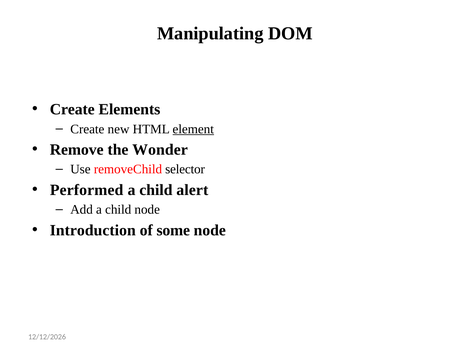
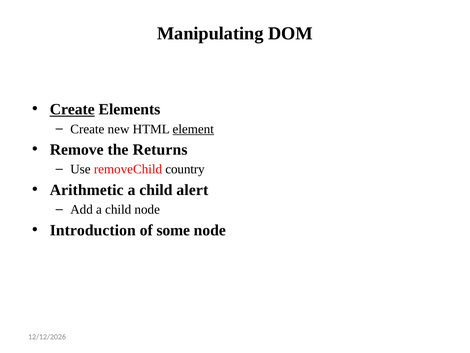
Create at (72, 109) underline: none -> present
Wonder: Wonder -> Returns
selector: selector -> country
Performed: Performed -> Arithmetic
